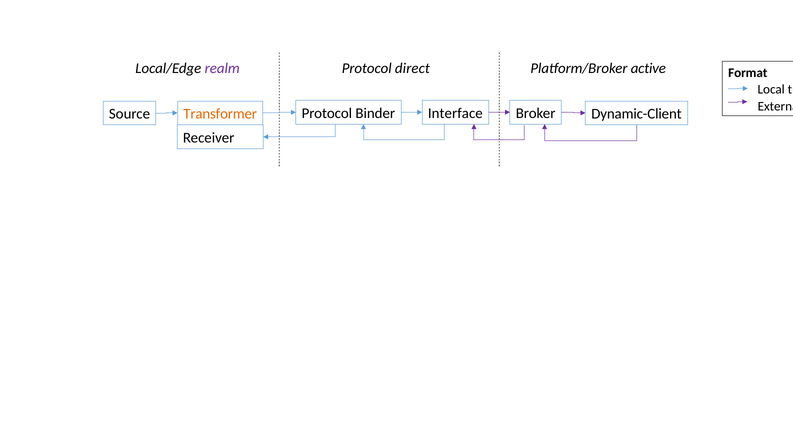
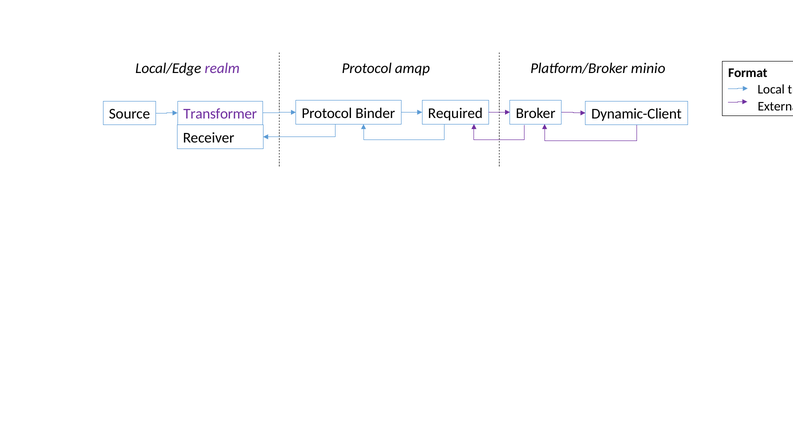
direct: direct -> amqp
active: active -> minio
Transformer colour: orange -> purple
Interface: Interface -> Required
